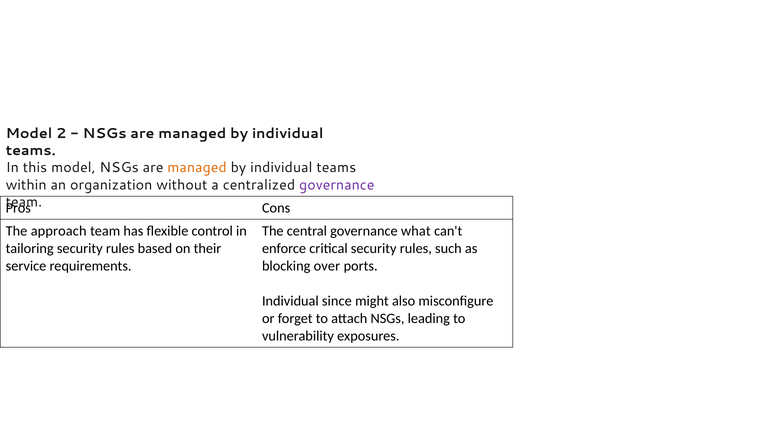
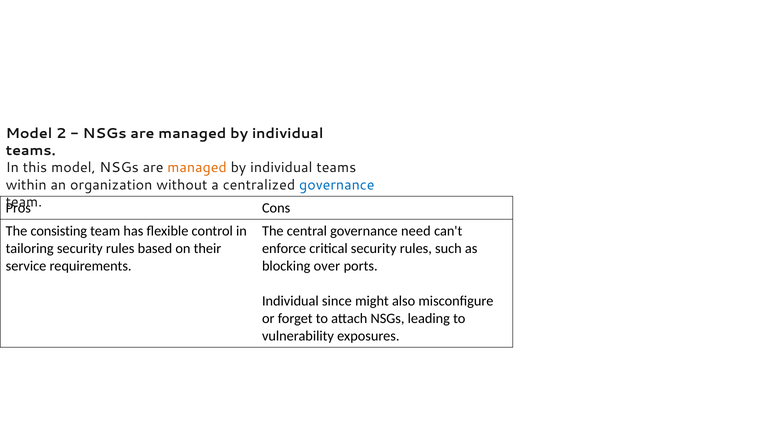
governance at (337, 185) colour: purple -> blue
approach: approach -> consisting
what: what -> need
